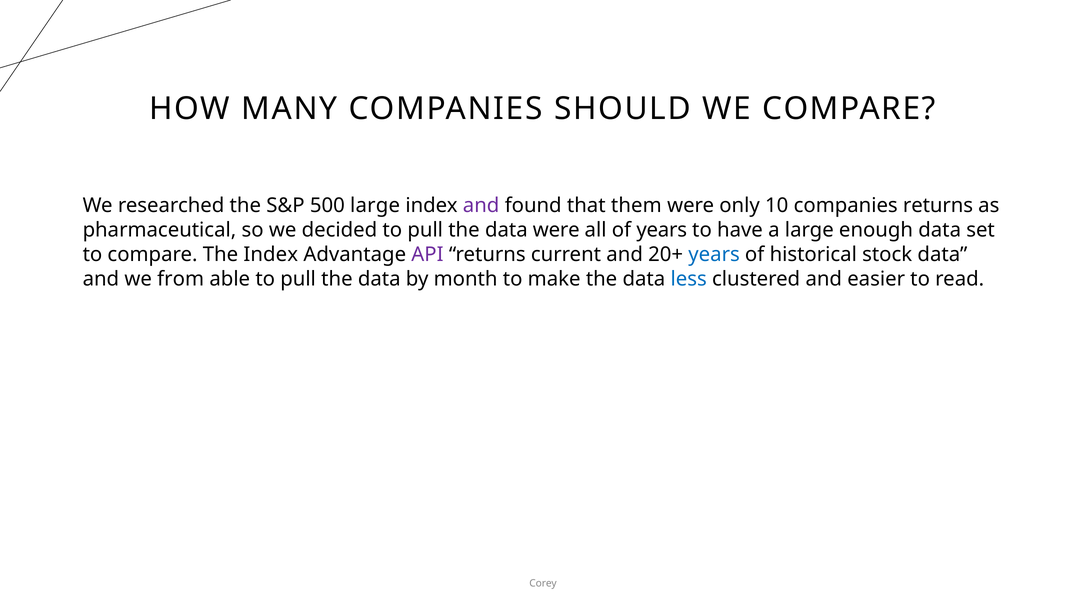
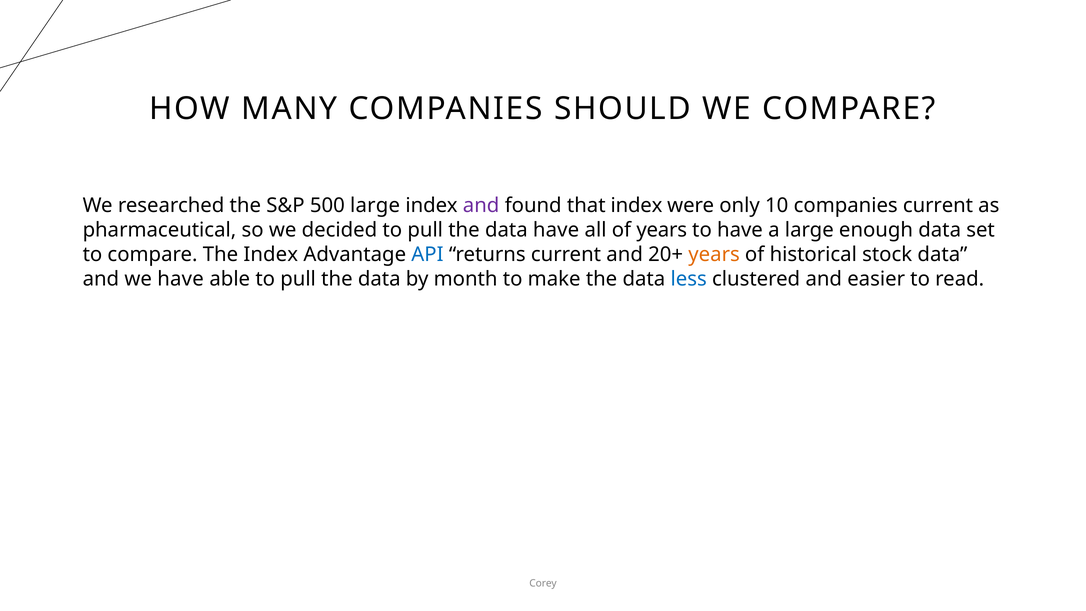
that them: them -> index
companies returns: returns -> current
data were: were -> have
API colour: purple -> blue
years at (714, 255) colour: blue -> orange
we from: from -> have
